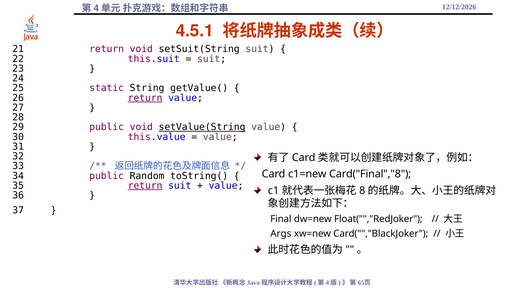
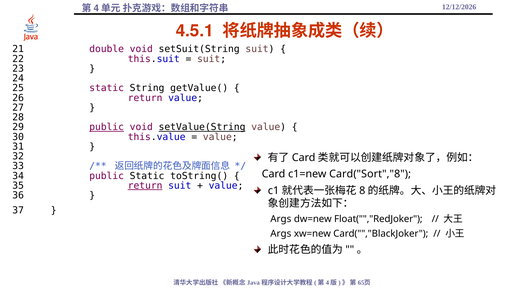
21 return: return -> double
return at (145, 98) underline: present -> none
public at (107, 127) underline: none -> present
Card("Final","8: Card("Final","8 -> Card("Sort","8
public Random: Random -> Static
Final at (281, 219): Final -> Args
